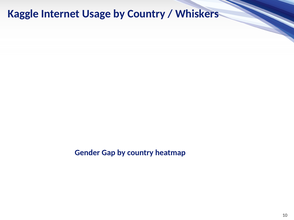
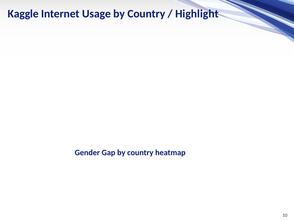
Whiskers: Whiskers -> Highlight
